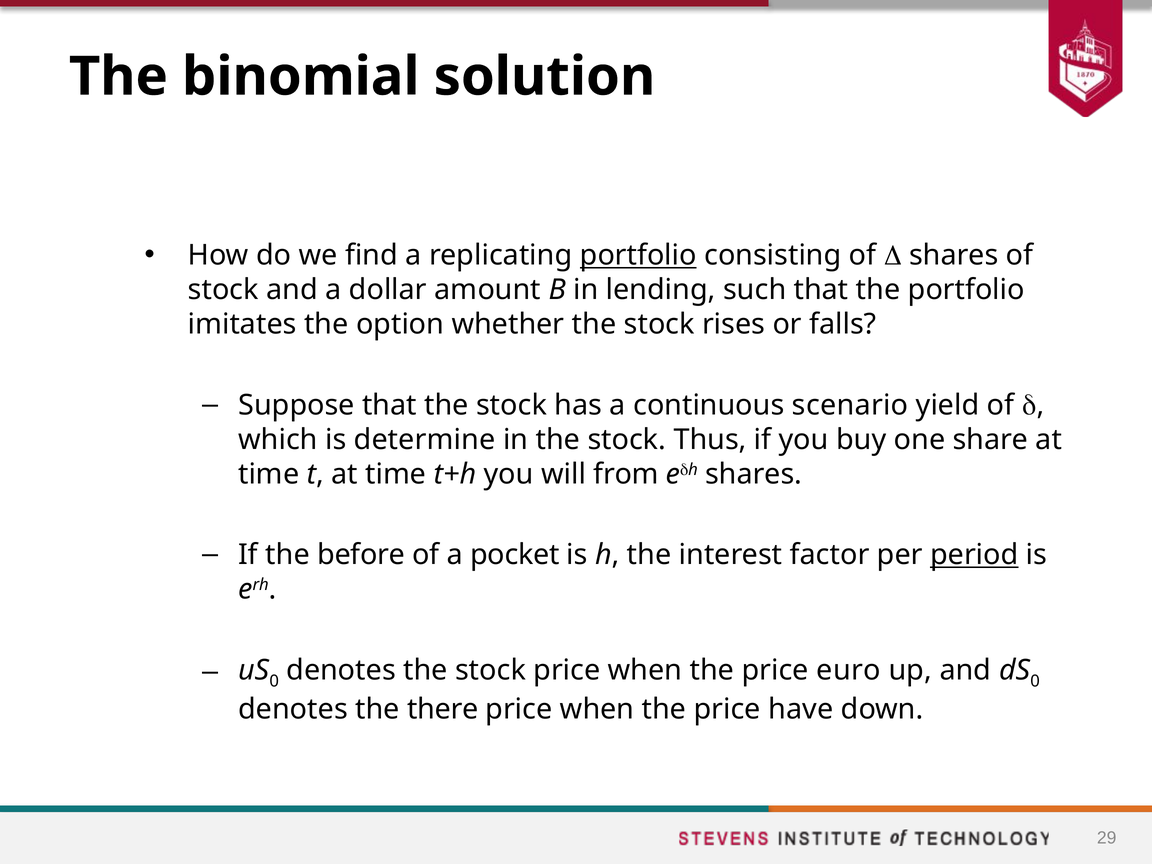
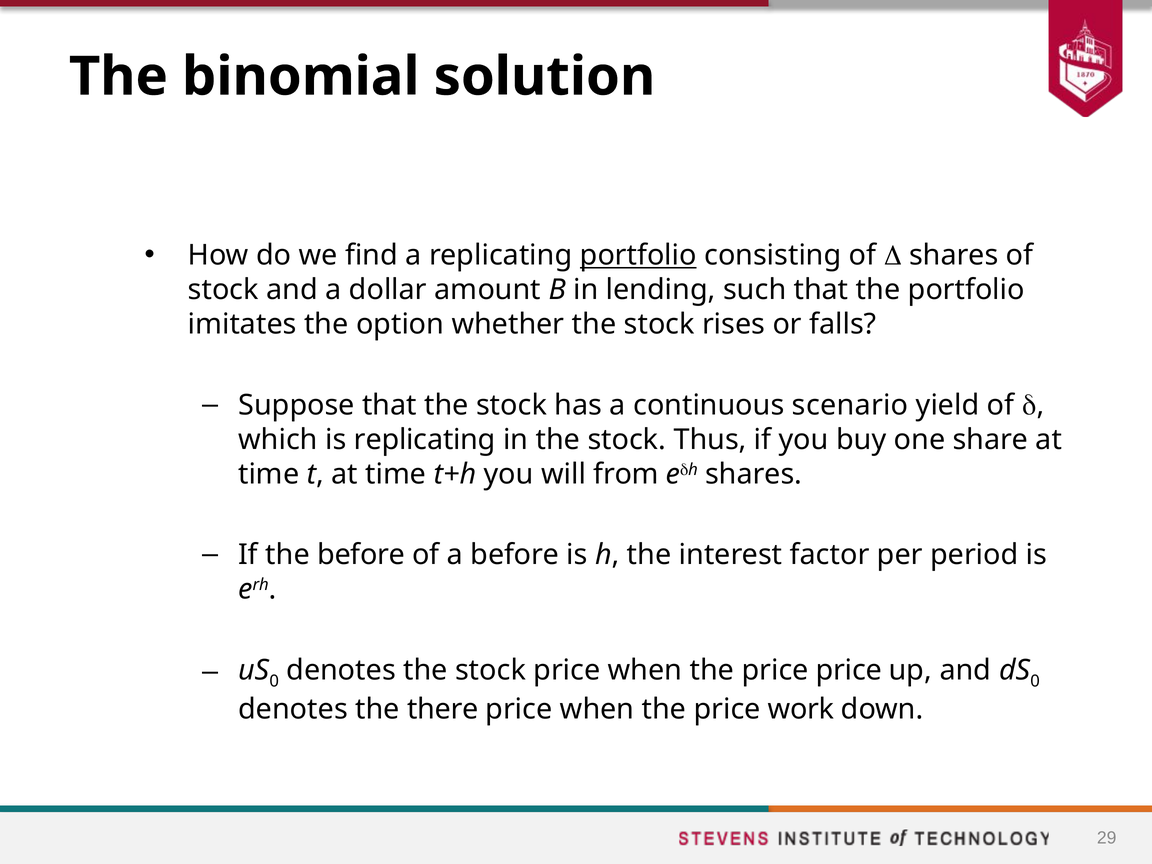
is determine: determine -> replicating
a pocket: pocket -> before
period underline: present -> none
price euro: euro -> price
have: have -> work
